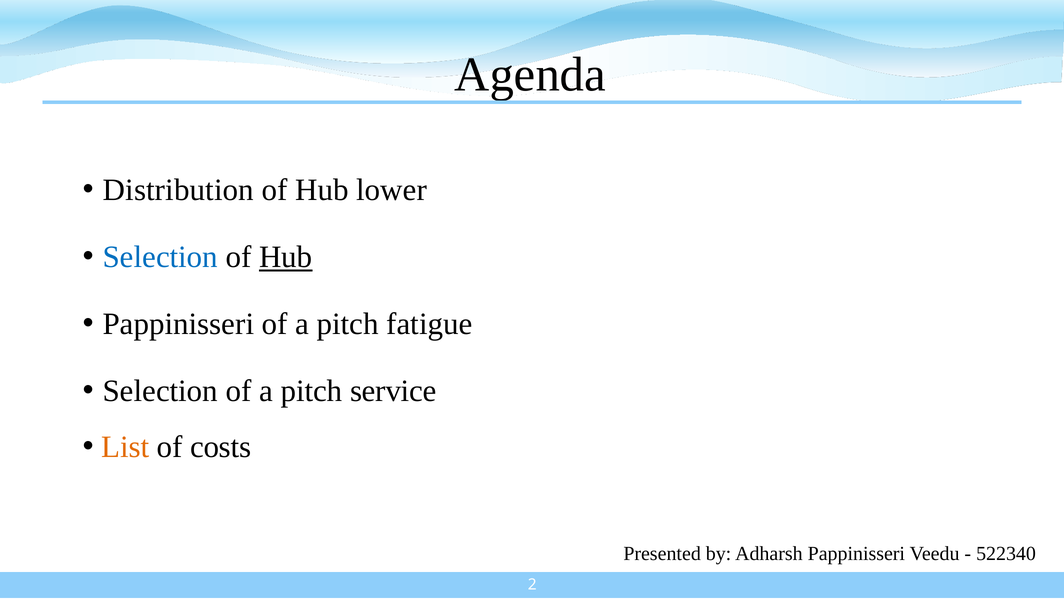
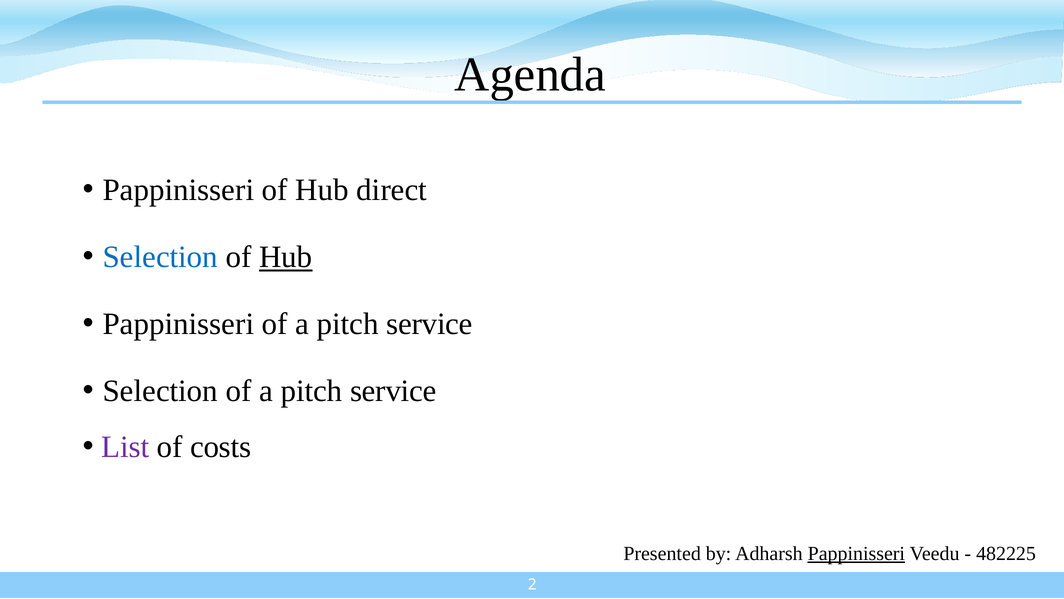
Distribution at (178, 190): Distribution -> Pappinisseri
lower: lower -> direct
fatigue at (429, 324): fatigue -> service
List colour: orange -> purple
Pappinisseri at (856, 553) underline: none -> present
522340: 522340 -> 482225
